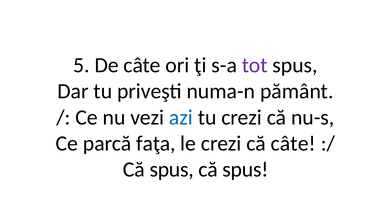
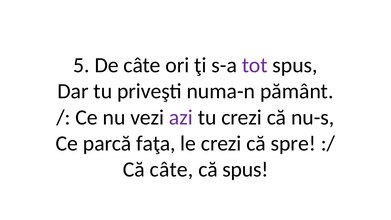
azi colour: blue -> purple
că câte: câte -> spre
spus at (172, 169): spus -> câte
